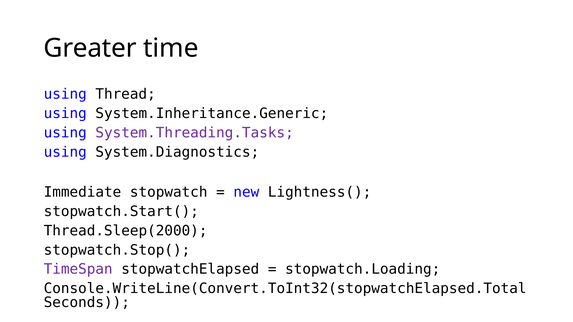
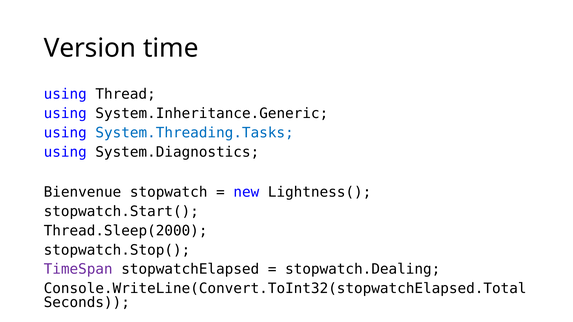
Greater: Greater -> Version
System.Threading.Tasks colour: purple -> blue
Immediate: Immediate -> Bienvenue
stopwatch.Loading: stopwatch.Loading -> stopwatch.Dealing
